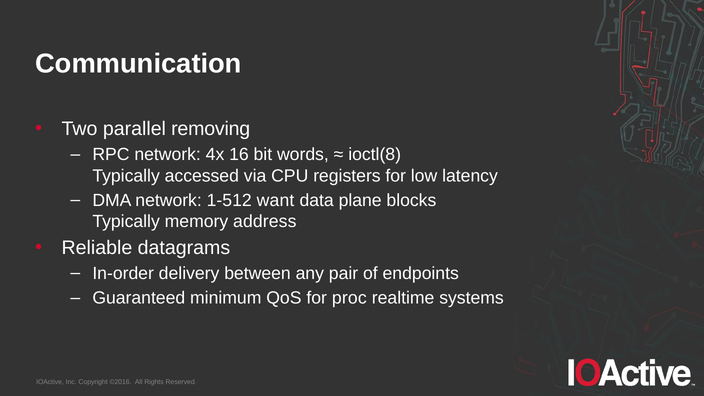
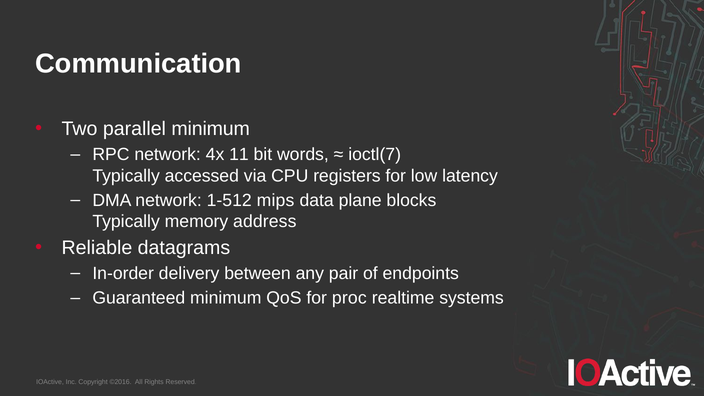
parallel removing: removing -> minimum
16: 16 -> 11
ioctl(8: ioctl(8 -> ioctl(7
want: want -> mips
